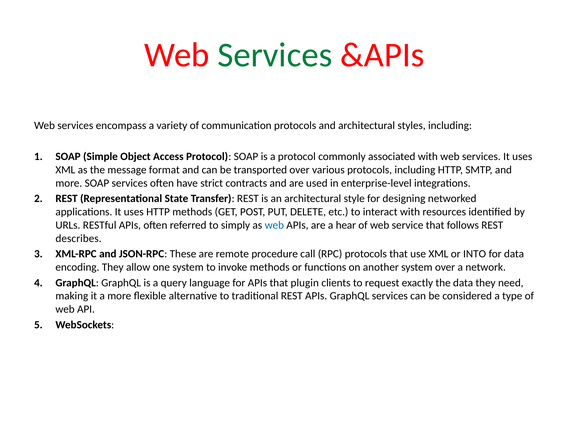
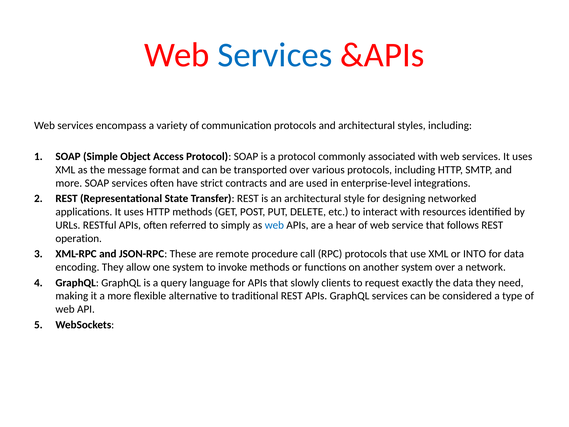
Services at (275, 55) colour: green -> blue
describes: describes -> operation
plugin: plugin -> slowly
